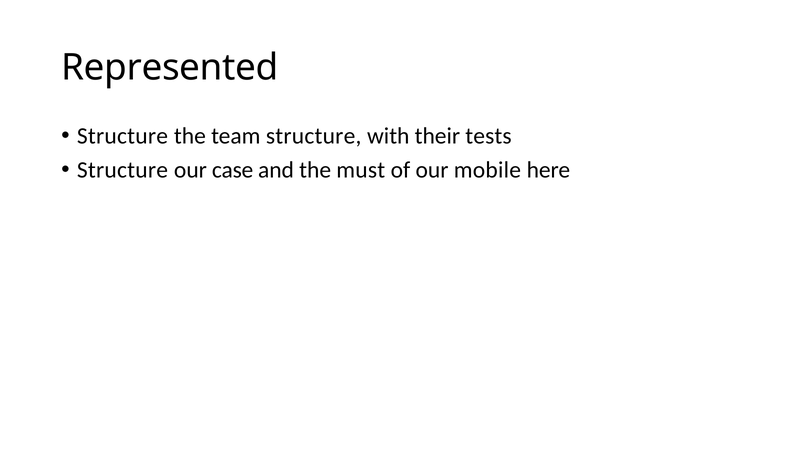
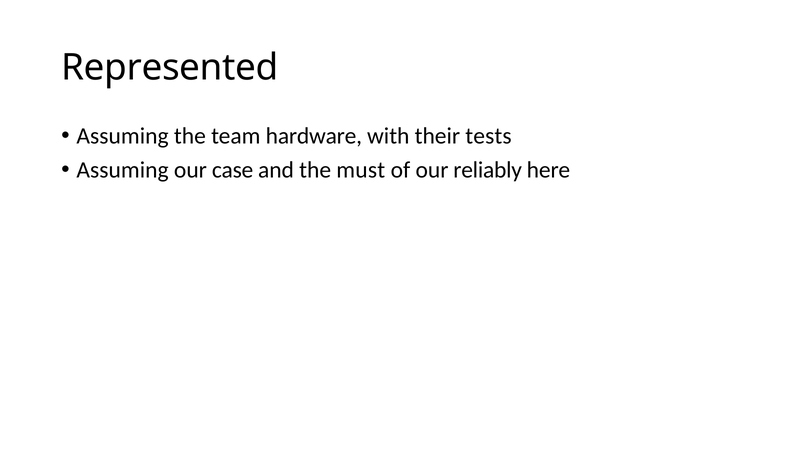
Structure at (122, 136): Structure -> Assuming
team structure: structure -> hardware
Structure at (122, 170): Structure -> Assuming
mobile: mobile -> reliably
